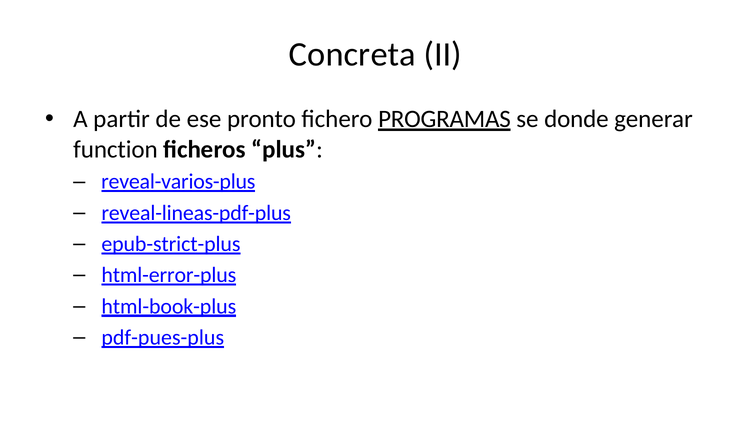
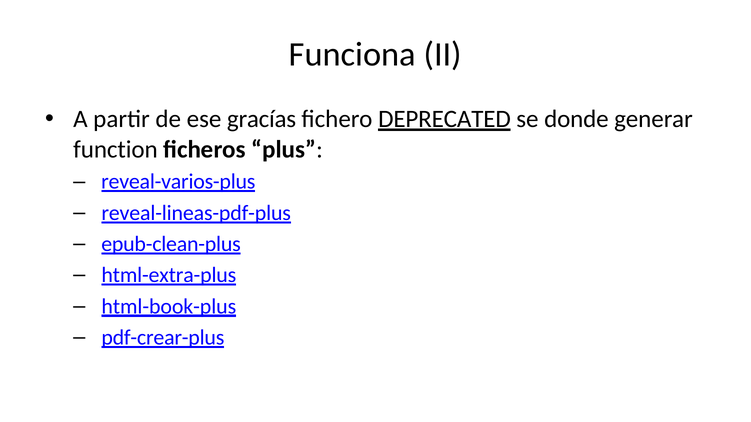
Concreta: Concreta -> Funciona
pronto: pronto -> gracías
PROGRAMAS: PROGRAMAS -> DEPRECATED
epub-strict-plus: epub-strict-plus -> epub-clean-plus
html-error-plus: html-error-plus -> html-extra-plus
pdf-pues-plus: pdf-pues-plus -> pdf-crear-plus
